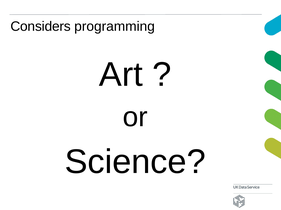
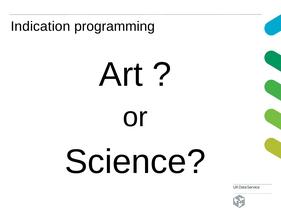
Considers: Considers -> Indication
